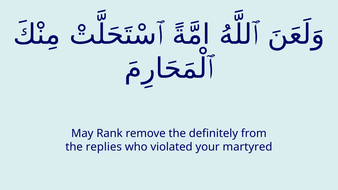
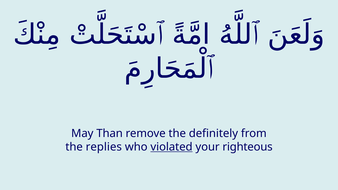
Rank: Rank -> Than
violated underline: none -> present
martyred: martyred -> righteous
